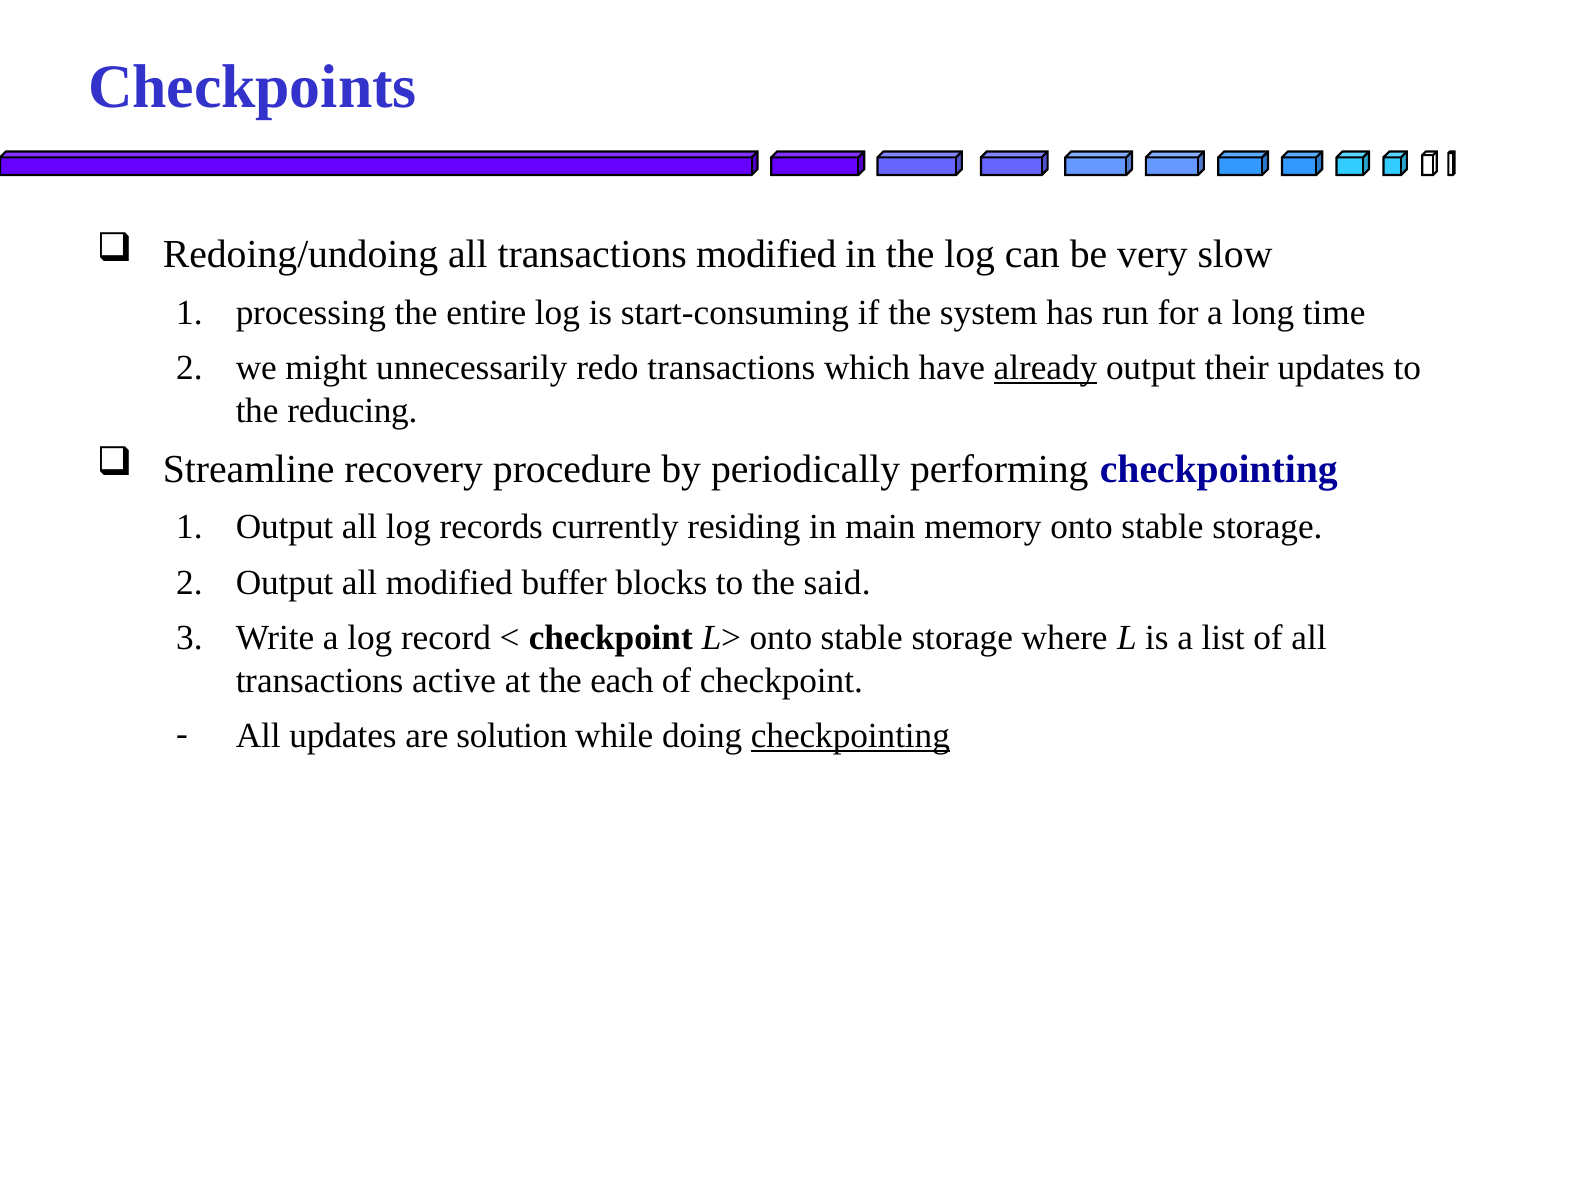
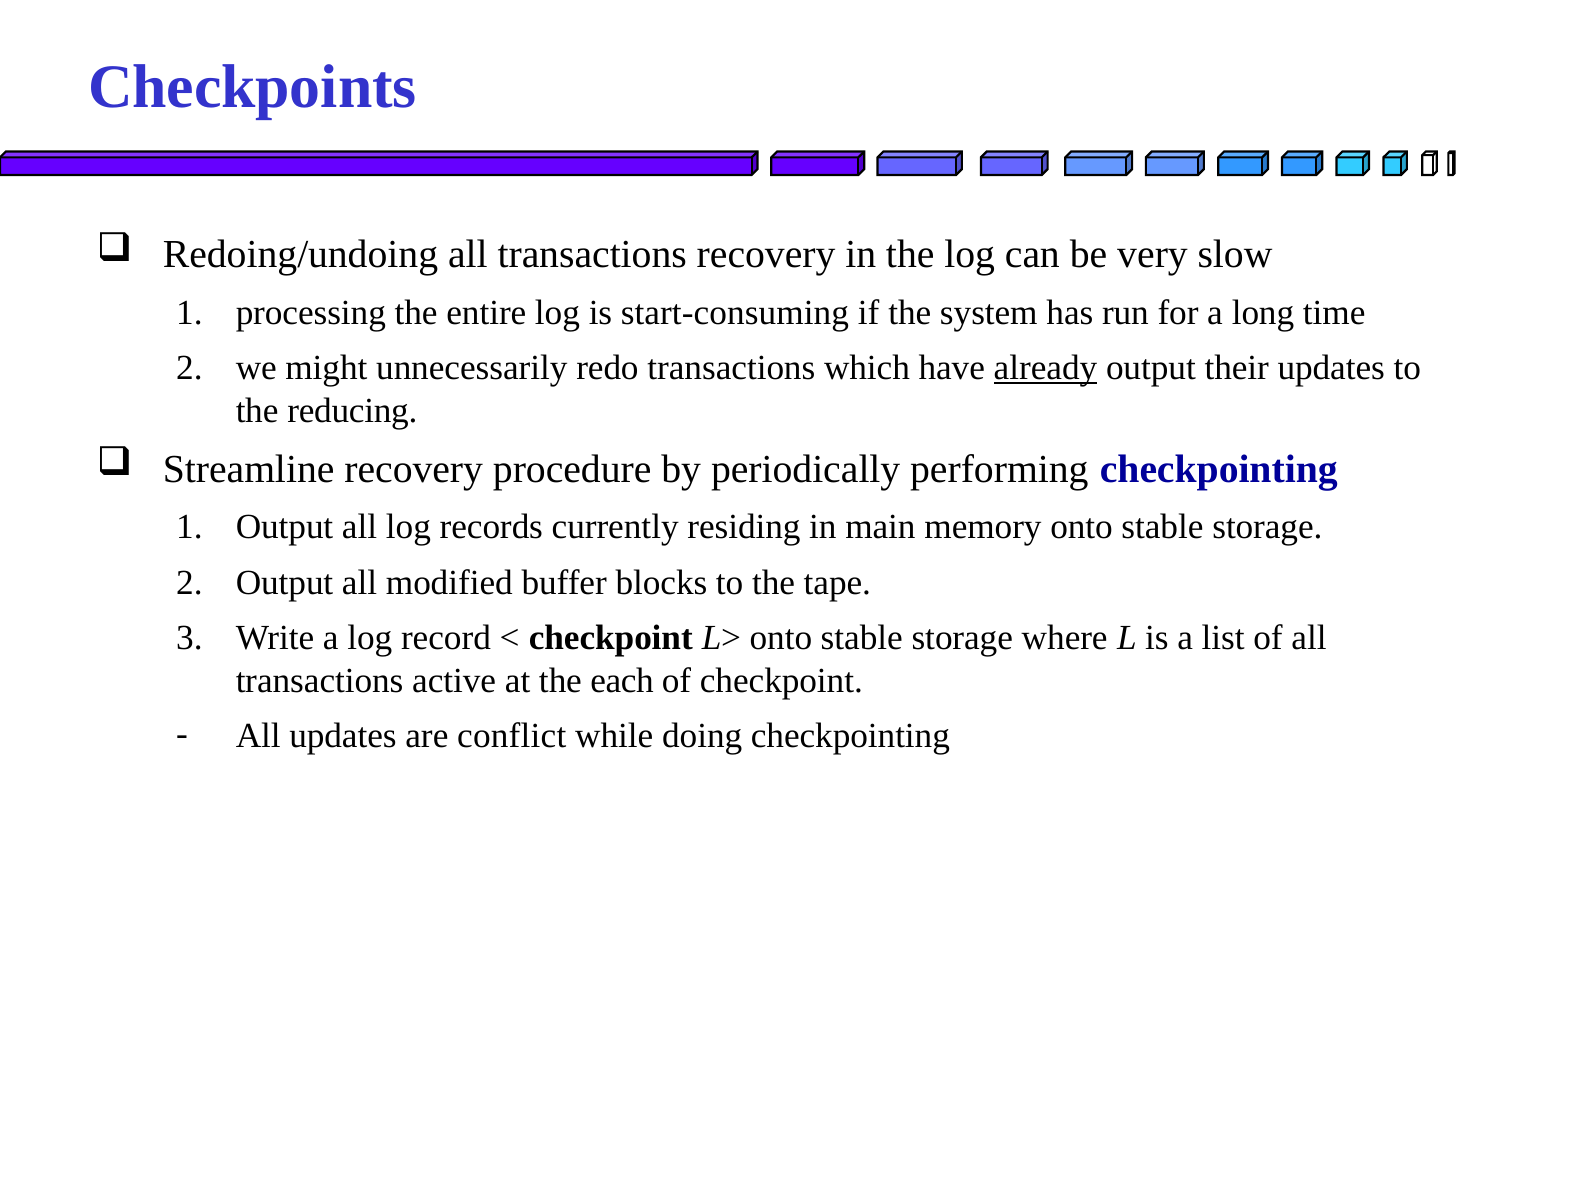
transactions modified: modified -> recovery
said: said -> tape
solution: solution -> conflict
checkpointing at (850, 736) underline: present -> none
